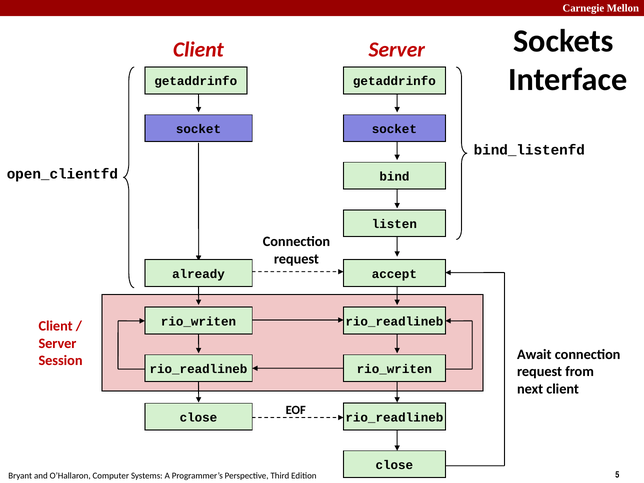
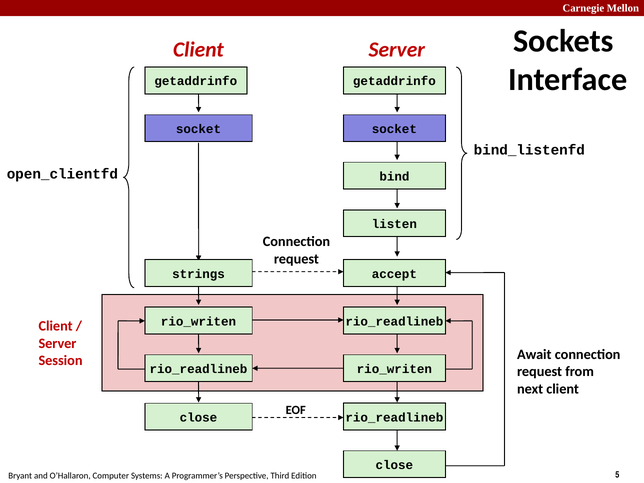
already: already -> strings
